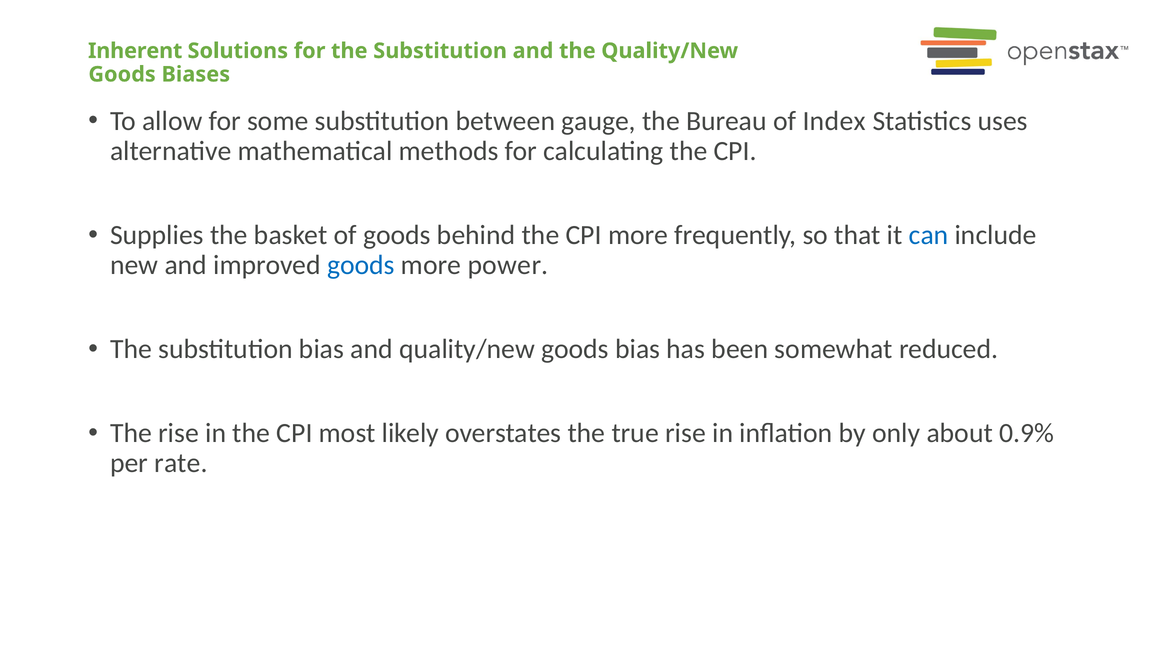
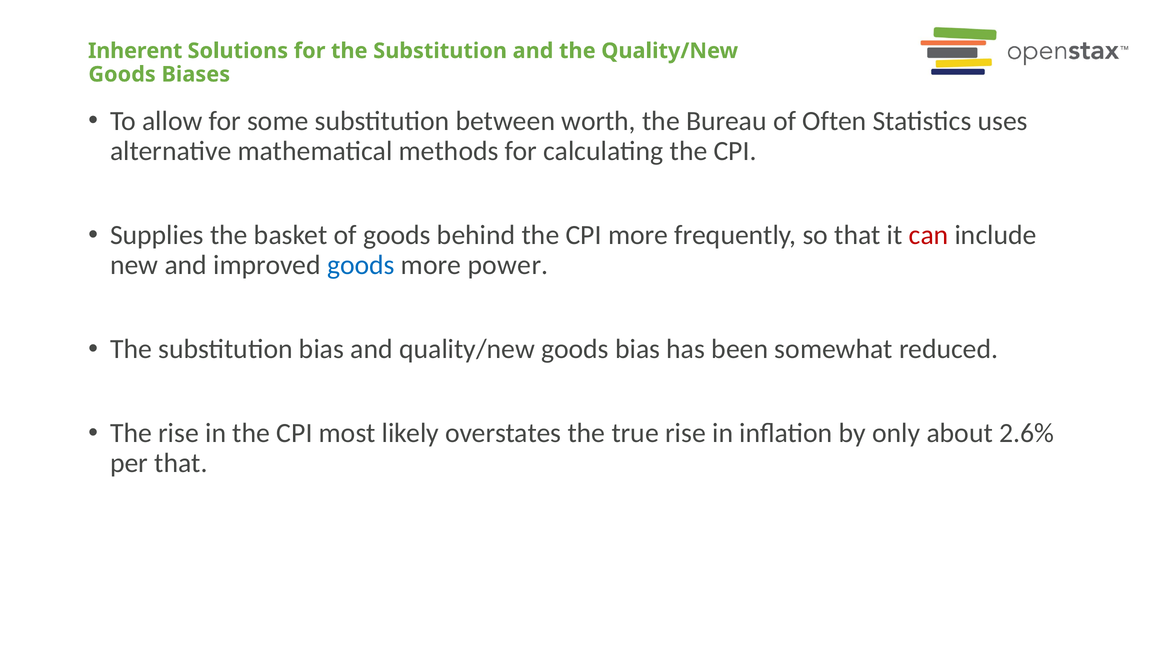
gauge: gauge -> worth
Index: Index -> Often
can colour: blue -> red
0.9%: 0.9% -> 2.6%
per rate: rate -> that
